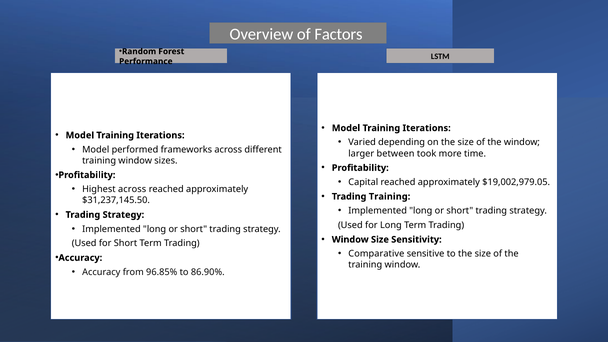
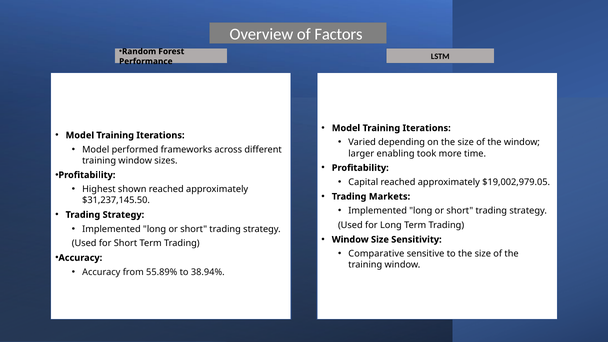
between: between -> enabling
Highest across: across -> shown
Trading Training: Training -> Markets
96.85%: 96.85% -> 55.89%
86.90%: 86.90% -> 38.94%
